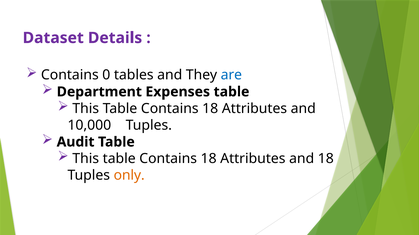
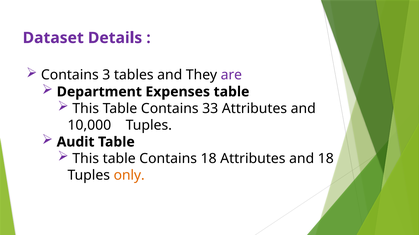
0: 0 -> 3
are colour: blue -> purple
18 at (210, 109): 18 -> 33
